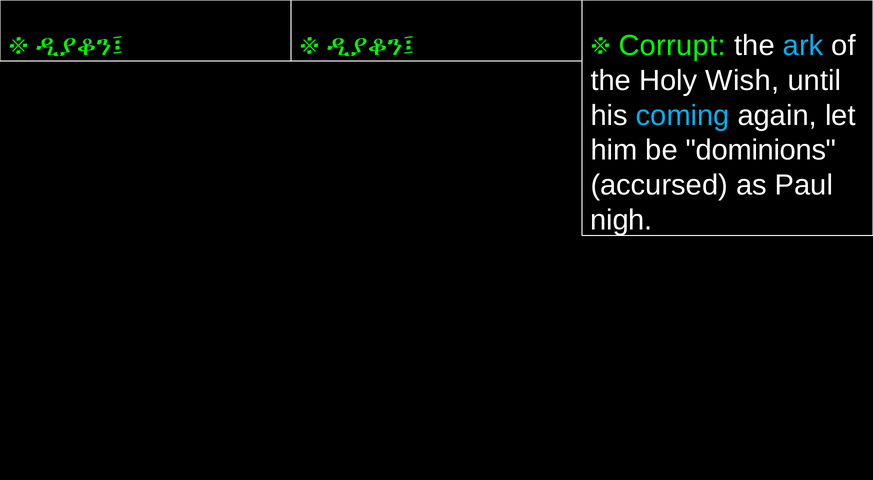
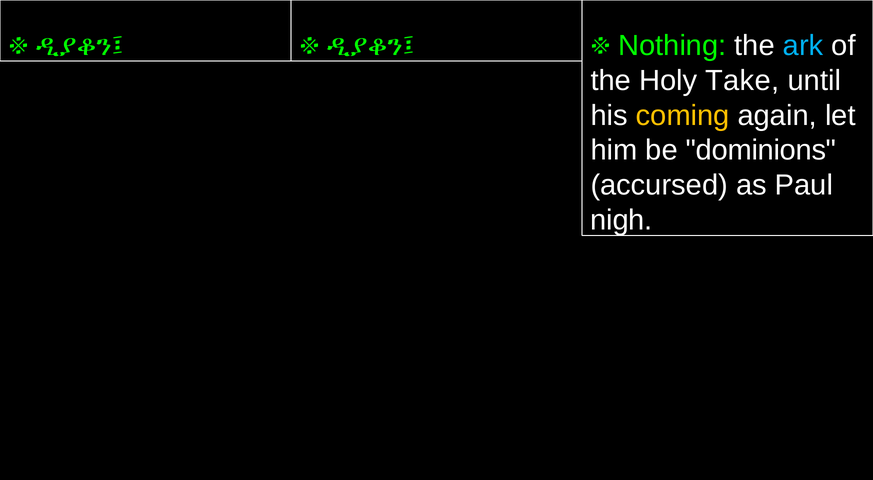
Corrupt: Corrupt -> Nothing
Wish: Wish -> Take
coming colour: light blue -> yellow
